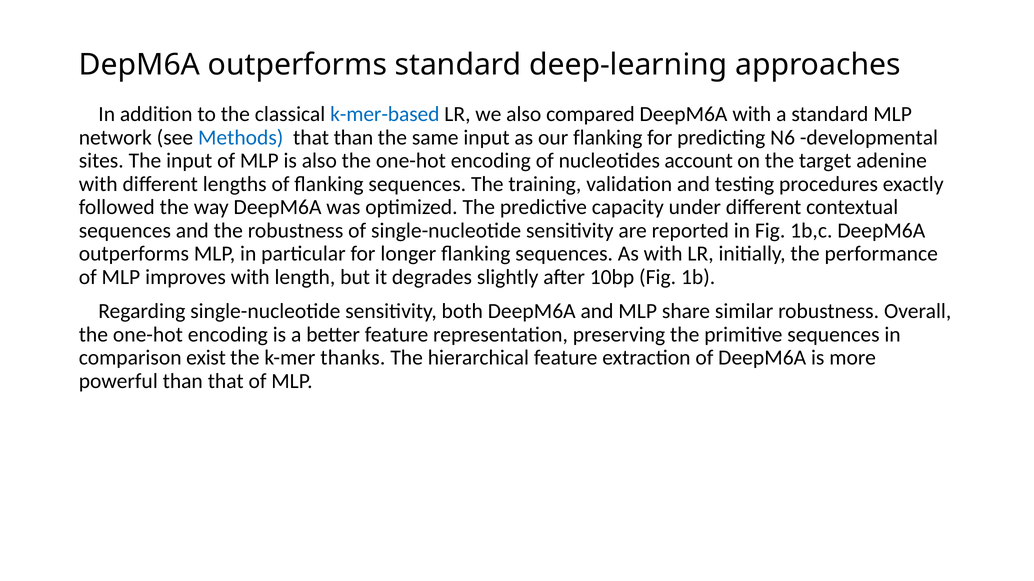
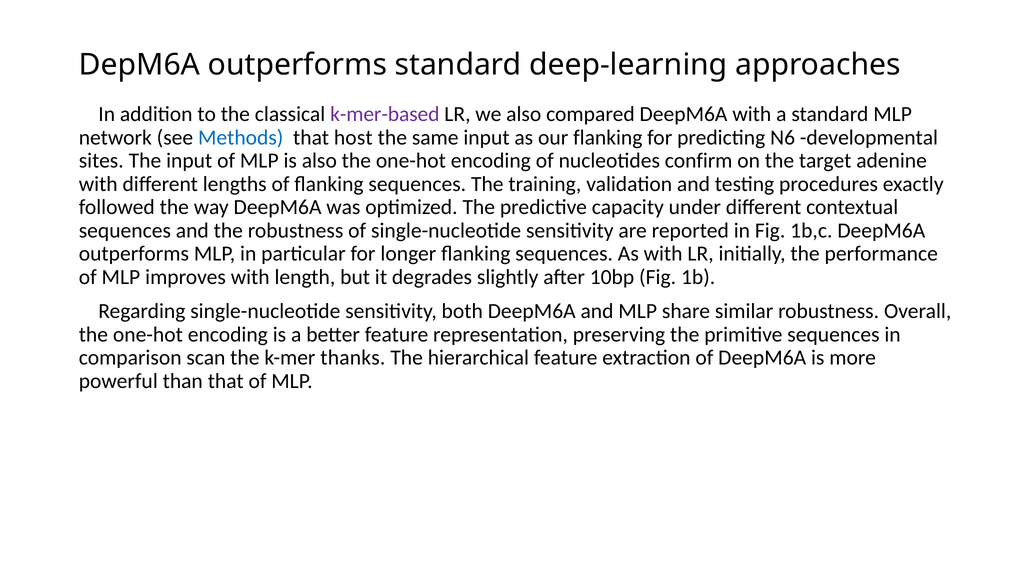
k-mer-based colour: blue -> purple
that than: than -> host
account: account -> confirm
exist: exist -> scan
